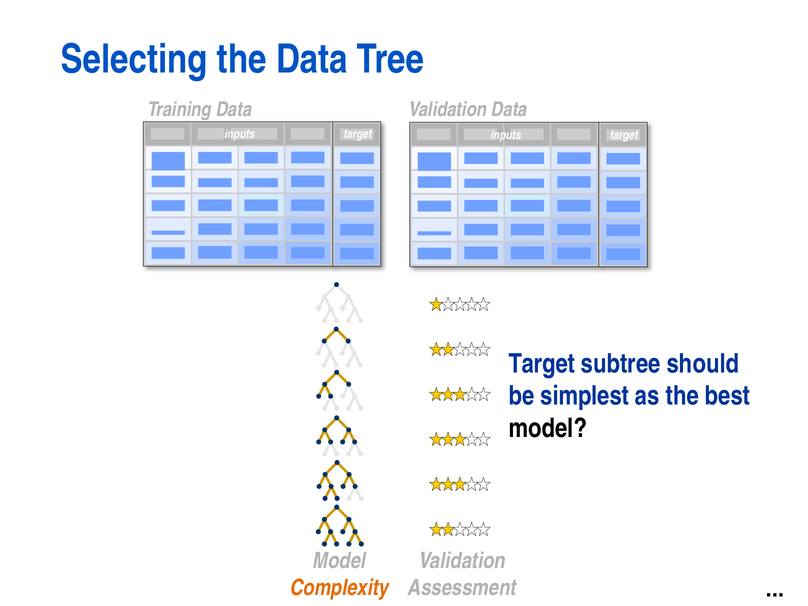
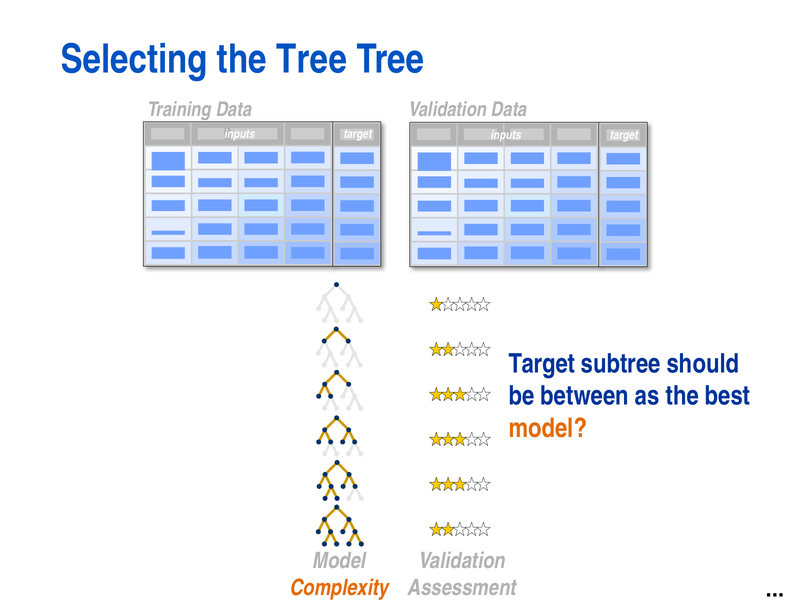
the Data: Data -> Tree
simplest: simplest -> between
model at (548, 428) colour: black -> orange
